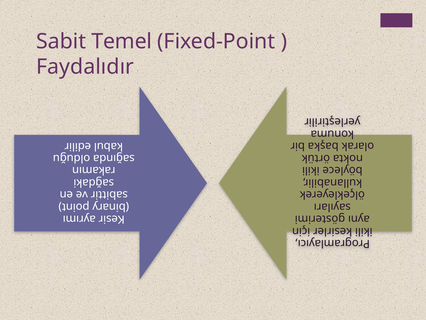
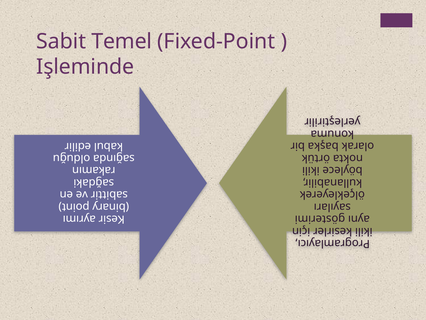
Faydalıdır: Faydalıdır -> Işleminde
